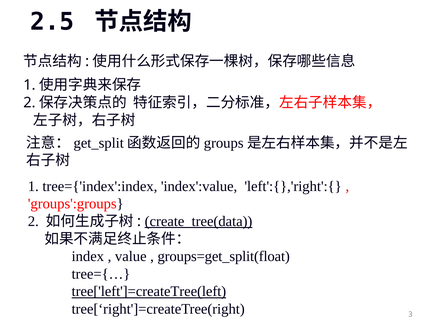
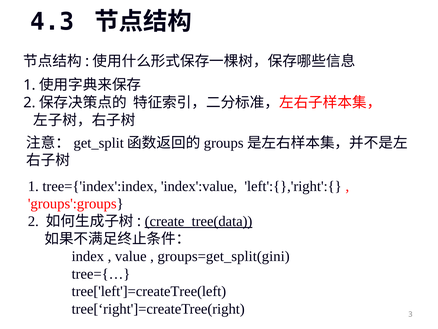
2.5: 2.5 -> 4.3
groups=get_split(float: groups=get_split(float -> groups=get_split(gini
tree['left']=createTree(left underline: present -> none
